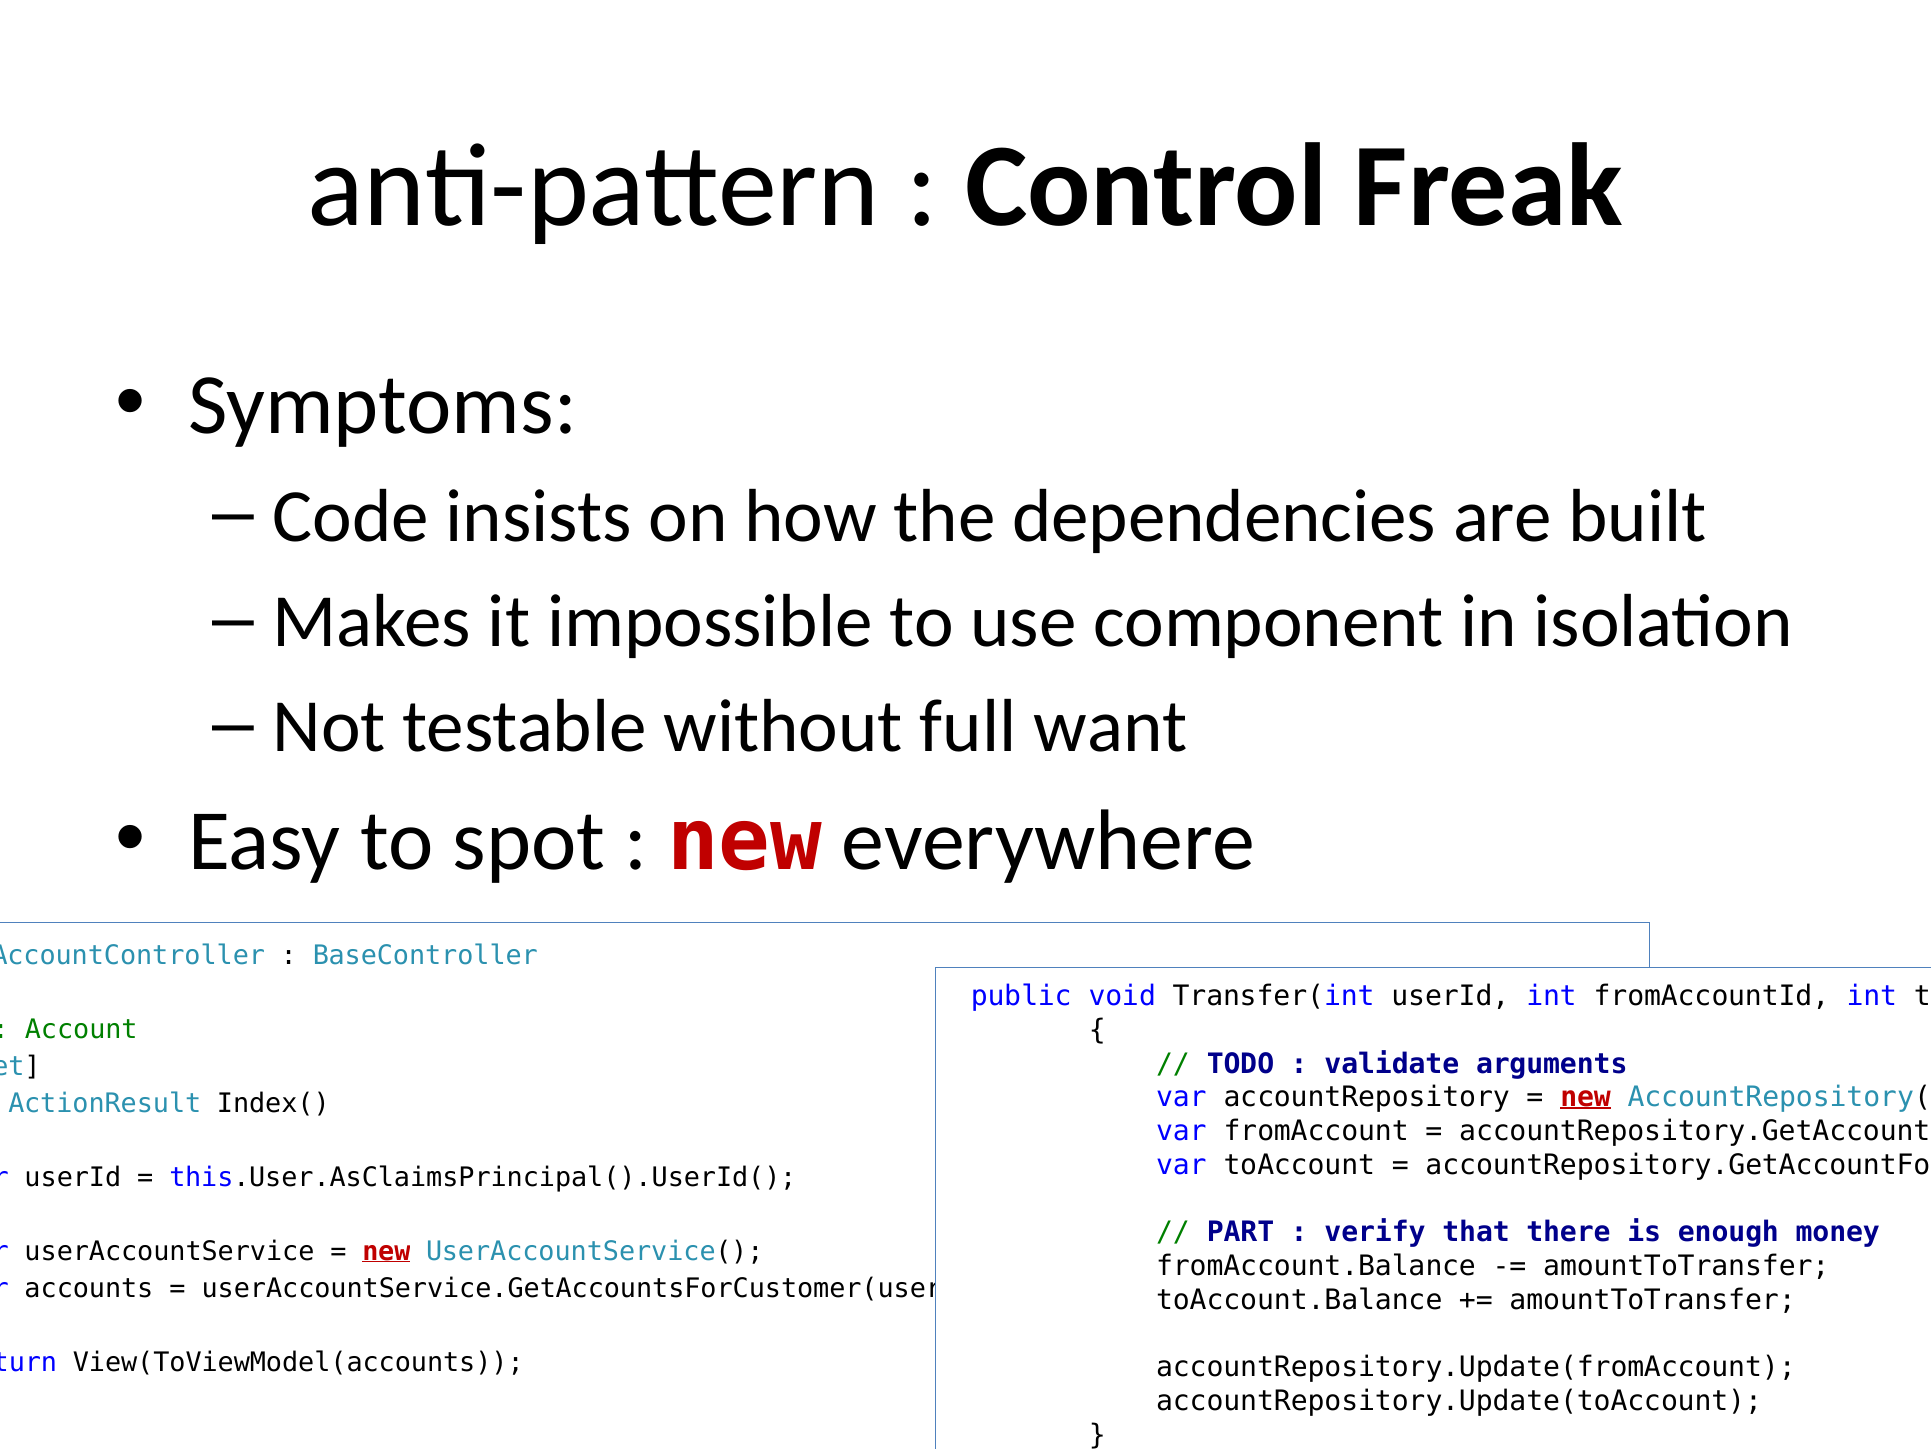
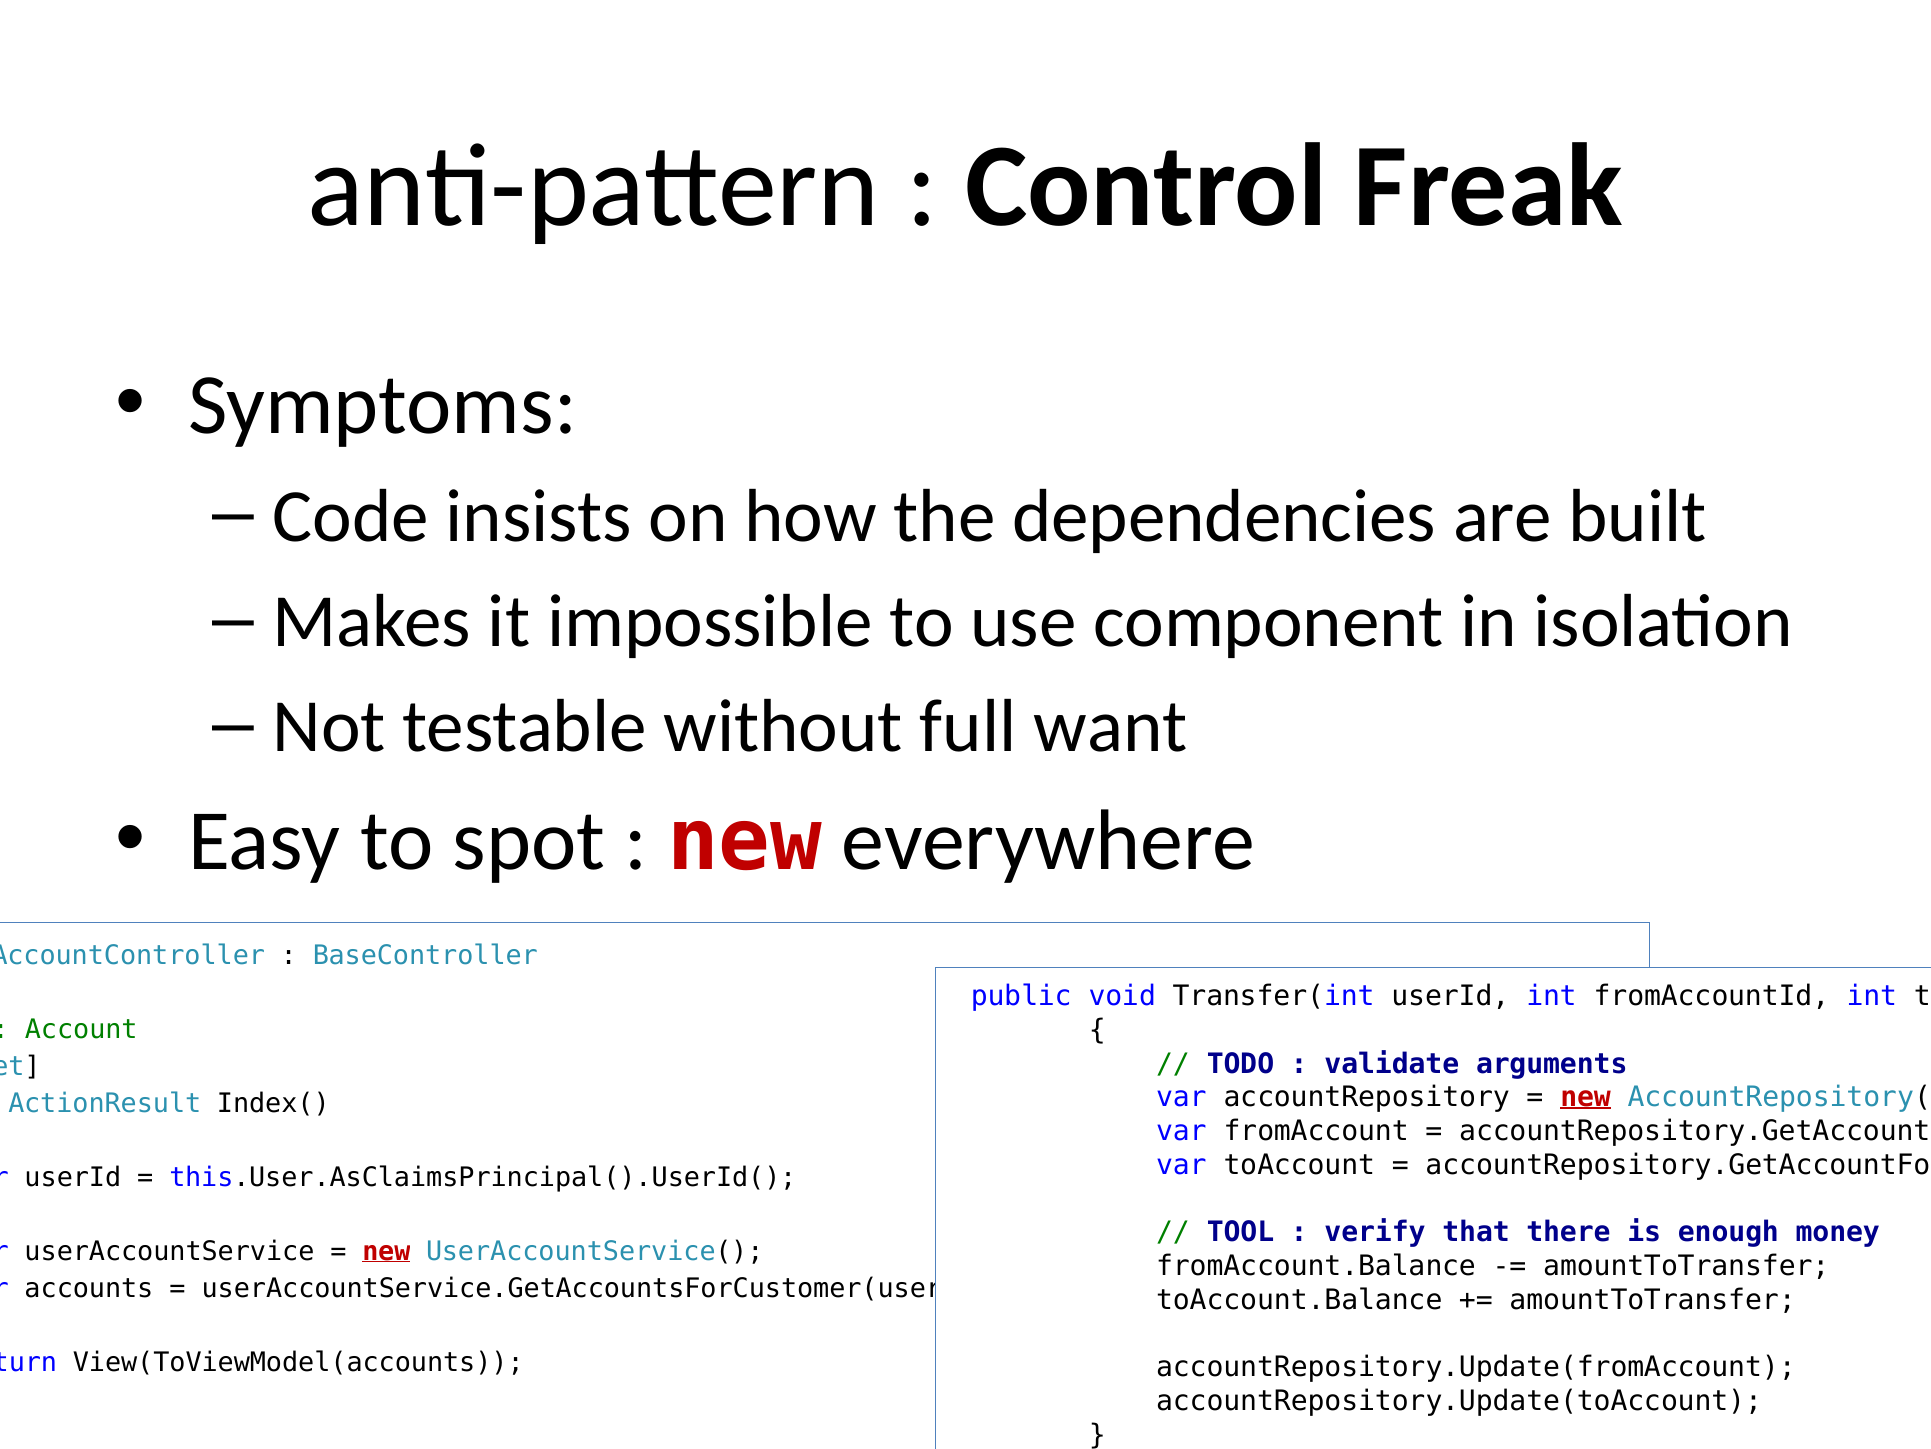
PART: PART -> TOOL
